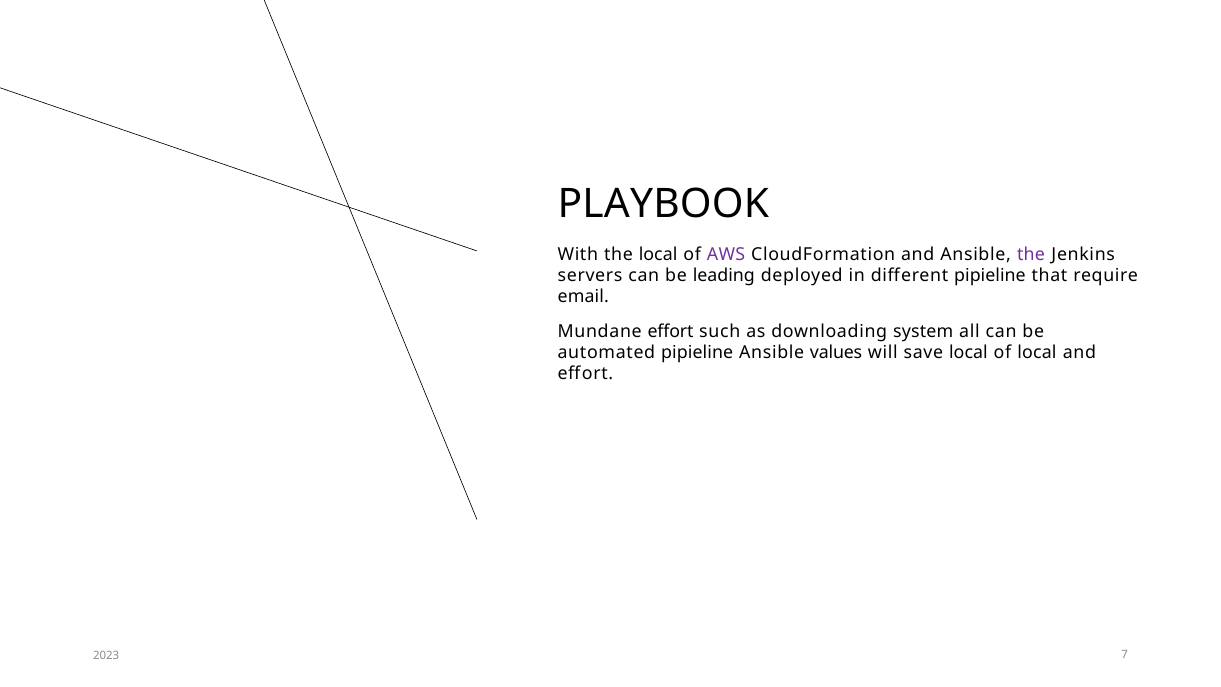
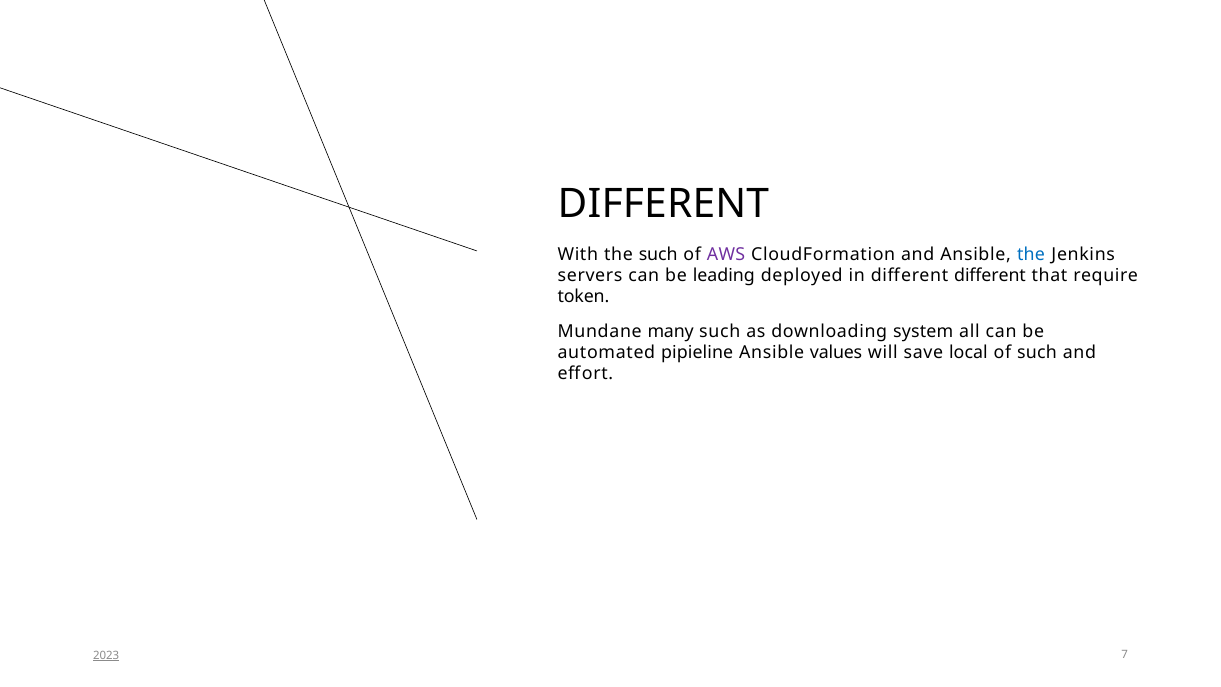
PLAYBOOK at (663, 204): PLAYBOOK -> DIFFERENT
the local: local -> such
the at (1031, 254) colour: purple -> blue
different pipieline: pipieline -> different
email: email -> token
Mundane effort: effort -> many
of local: local -> such
2023 underline: none -> present
